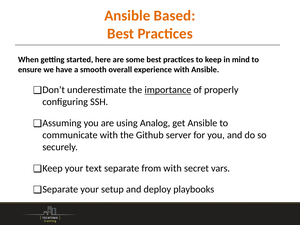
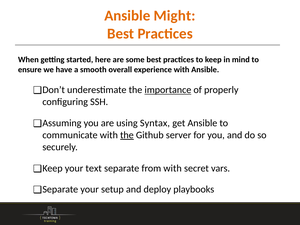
Based: Based -> Might
Analog: Analog -> Syntax
the at (127, 135) underline: none -> present
